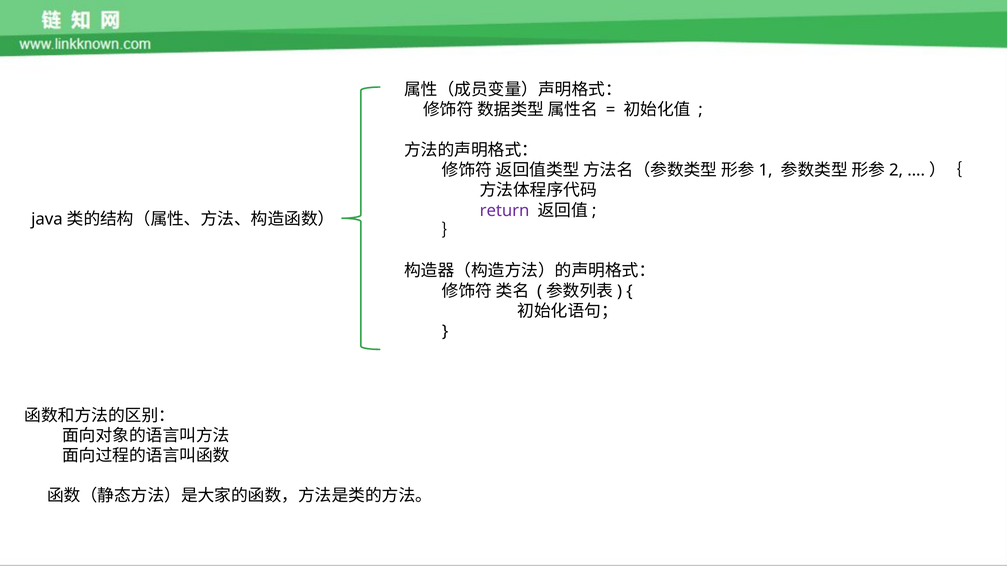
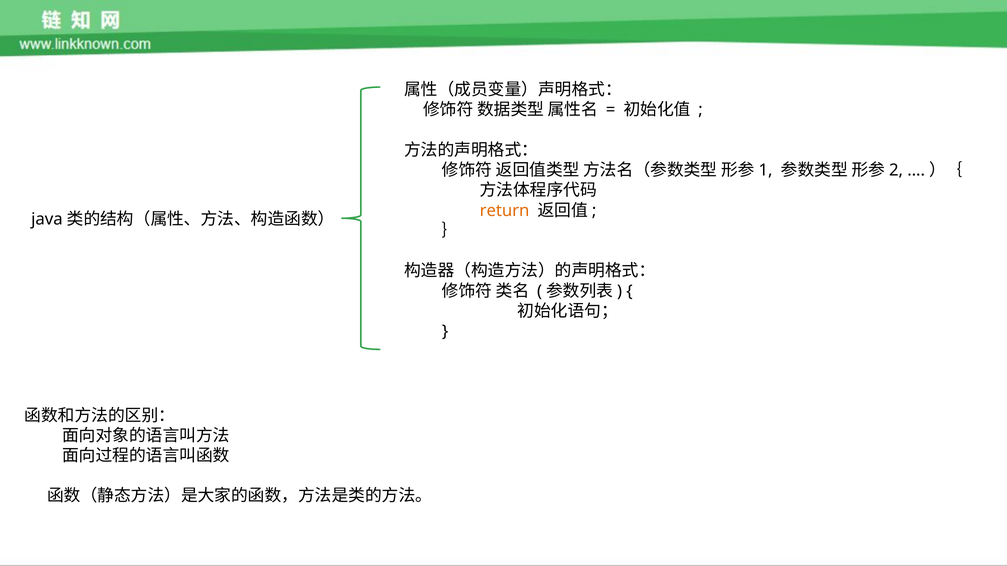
return colour: purple -> orange
